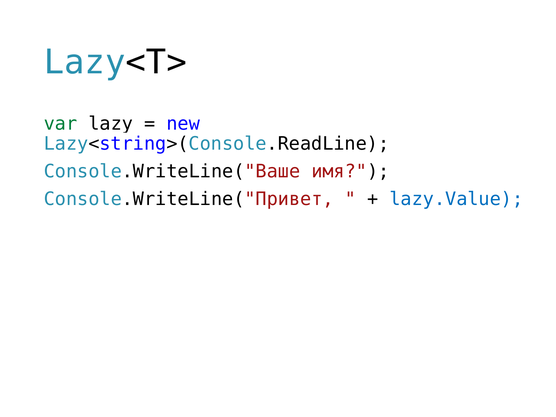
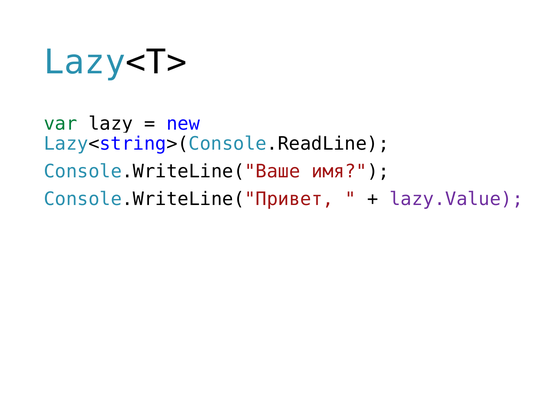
lazy.Value colour: blue -> purple
